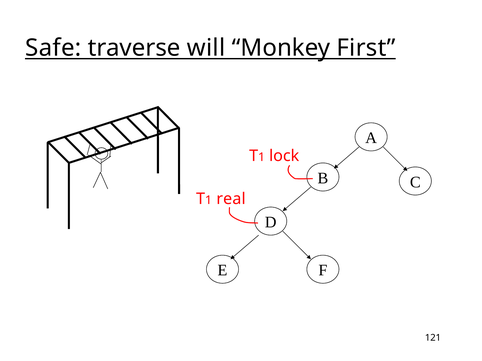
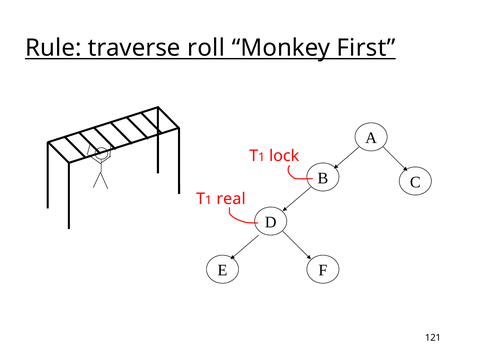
Safe: Safe -> Rule
will: will -> roll
